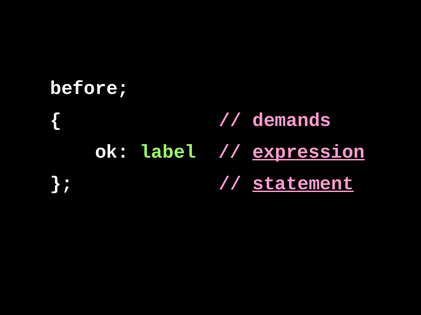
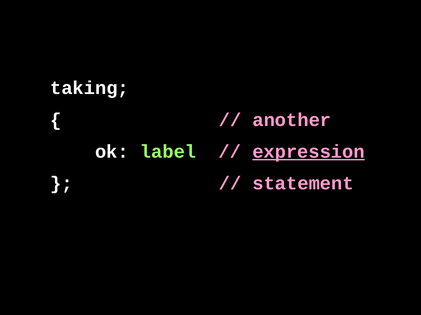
before: before -> taking
demands: demands -> another
statement underline: present -> none
